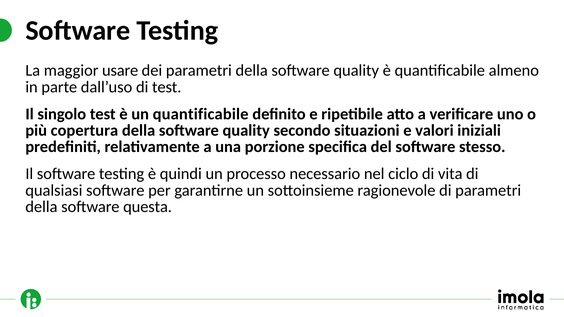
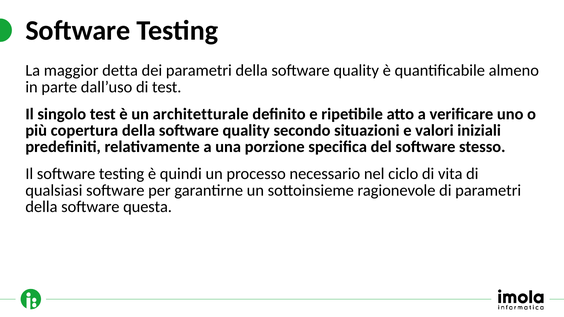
usare: usare -> detta
un quantificabile: quantificabile -> architetturale
